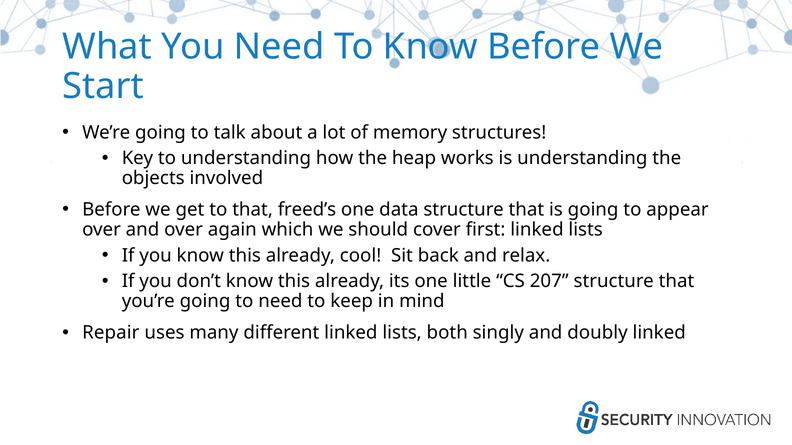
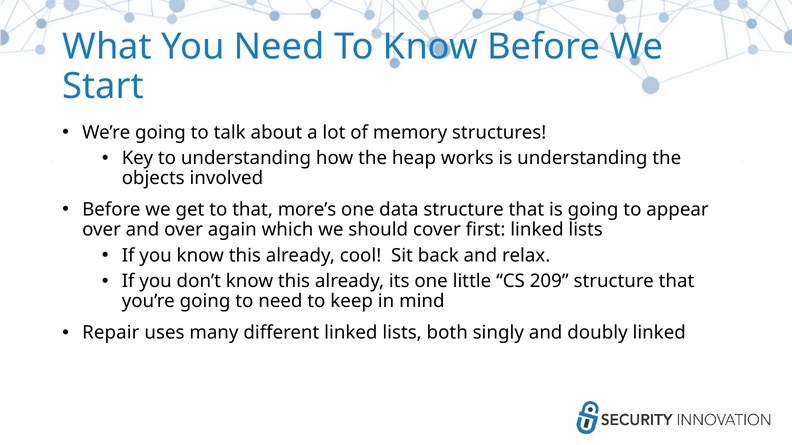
freed’s: freed’s -> more’s
207: 207 -> 209
